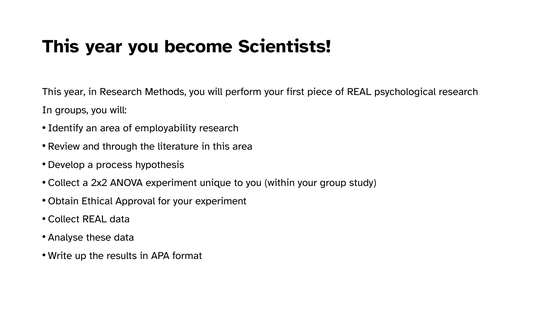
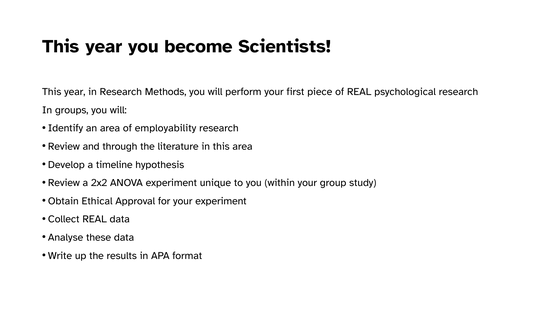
process: process -> timeline
Collect at (64, 183): Collect -> Review
